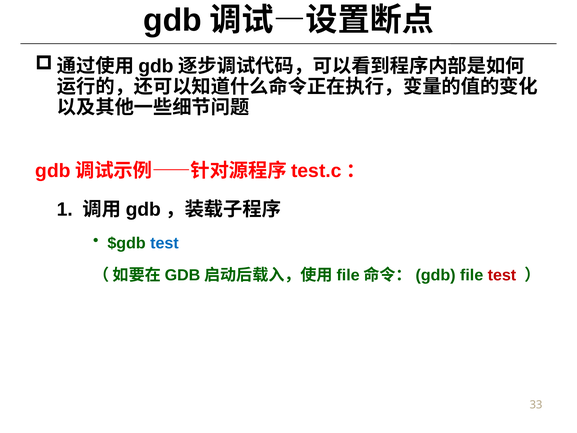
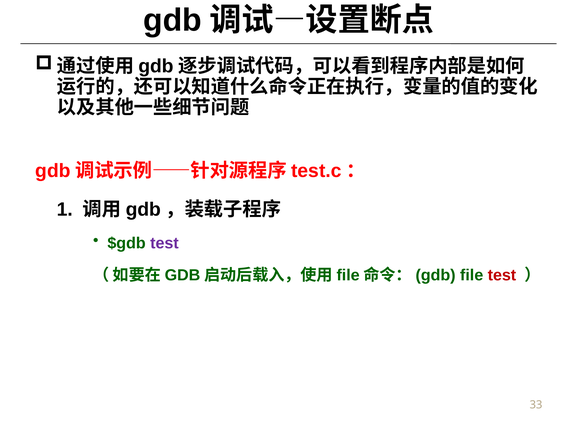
test at (164, 243) colour: blue -> purple
